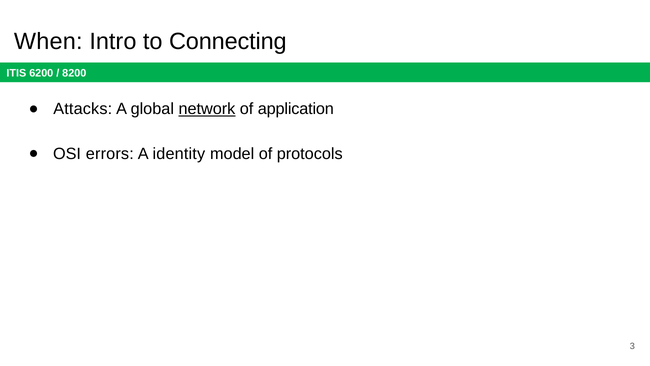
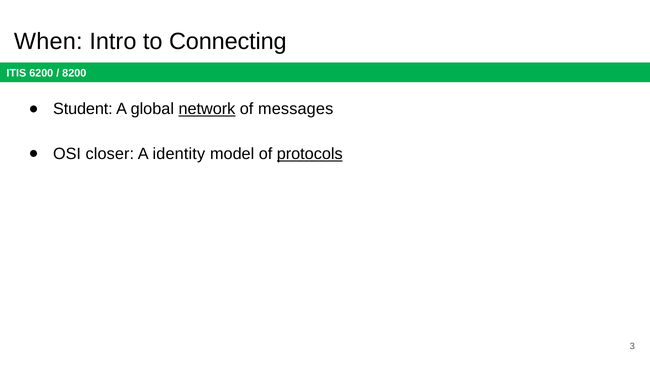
Attacks: Attacks -> Student
application: application -> messages
errors: errors -> closer
protocols underline: none -> present
